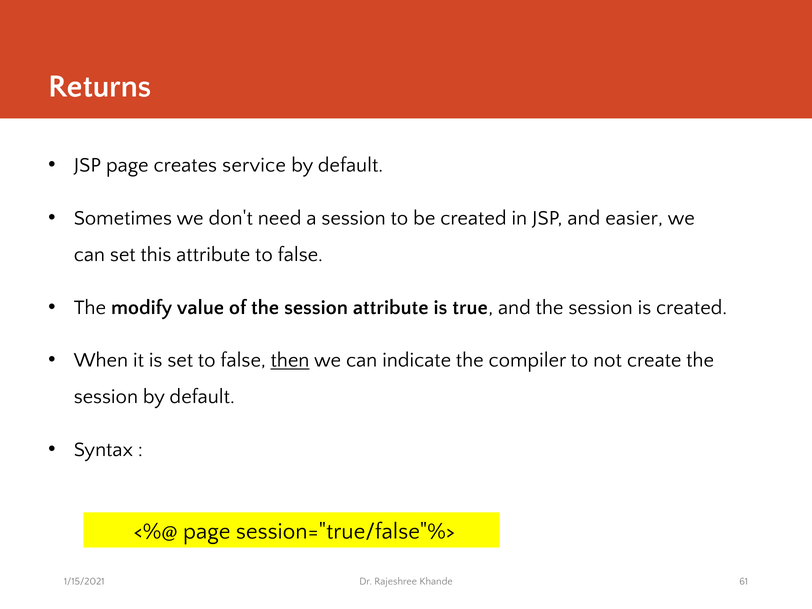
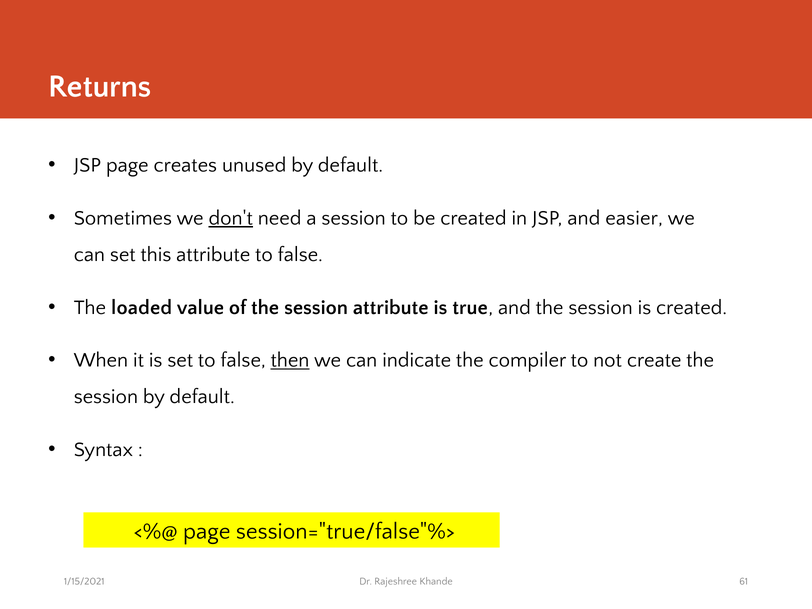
service: service -> unused
don't underline: none -> present
modify: modify -> loaded
